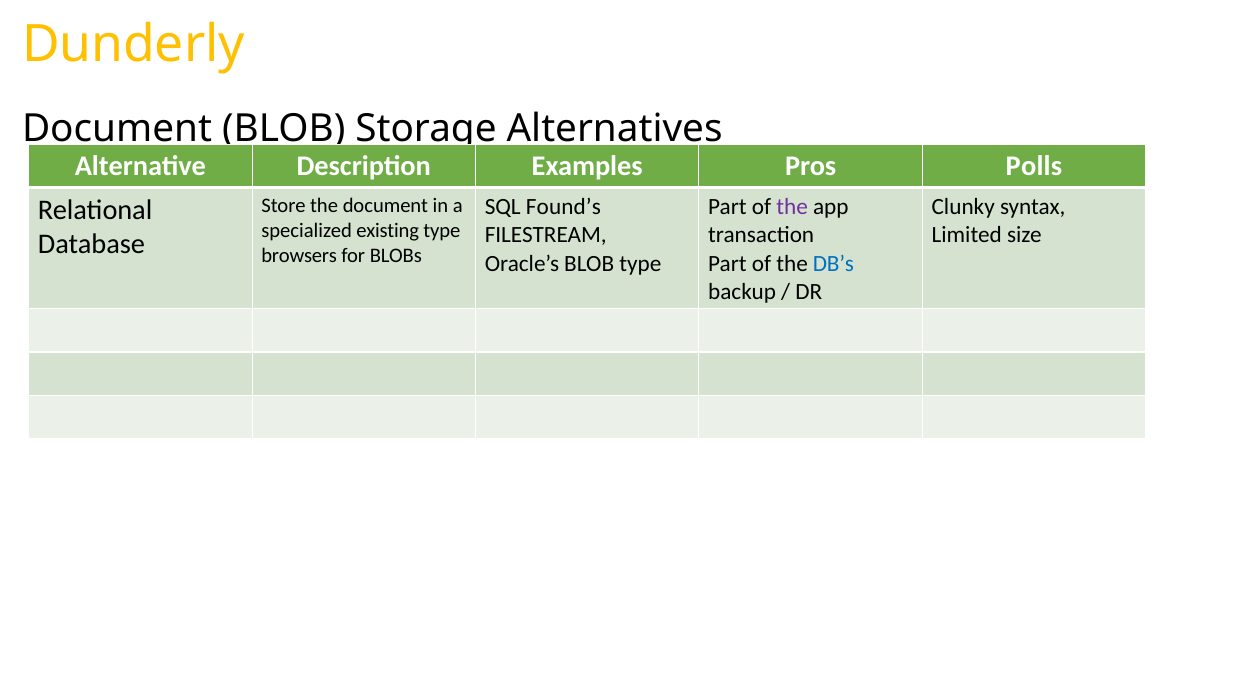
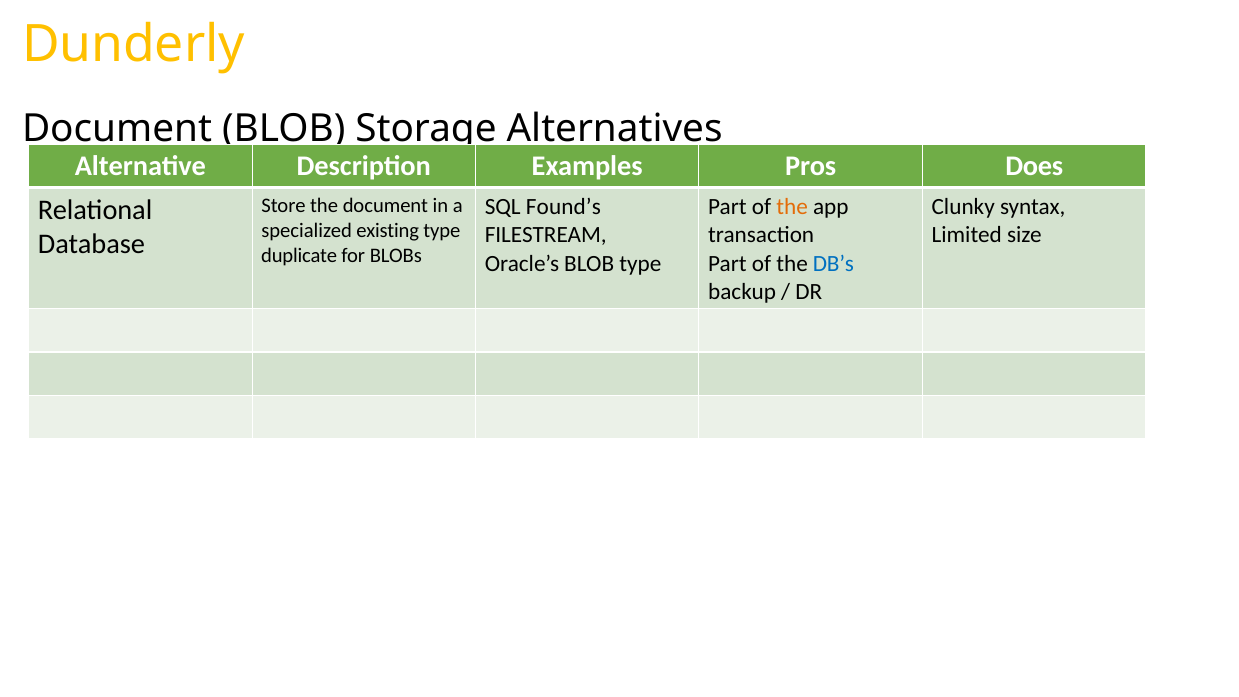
Polls: Polls -> Does
the at (792, 207) colour: purple -> orange
browsers: browsers -> duplicate
